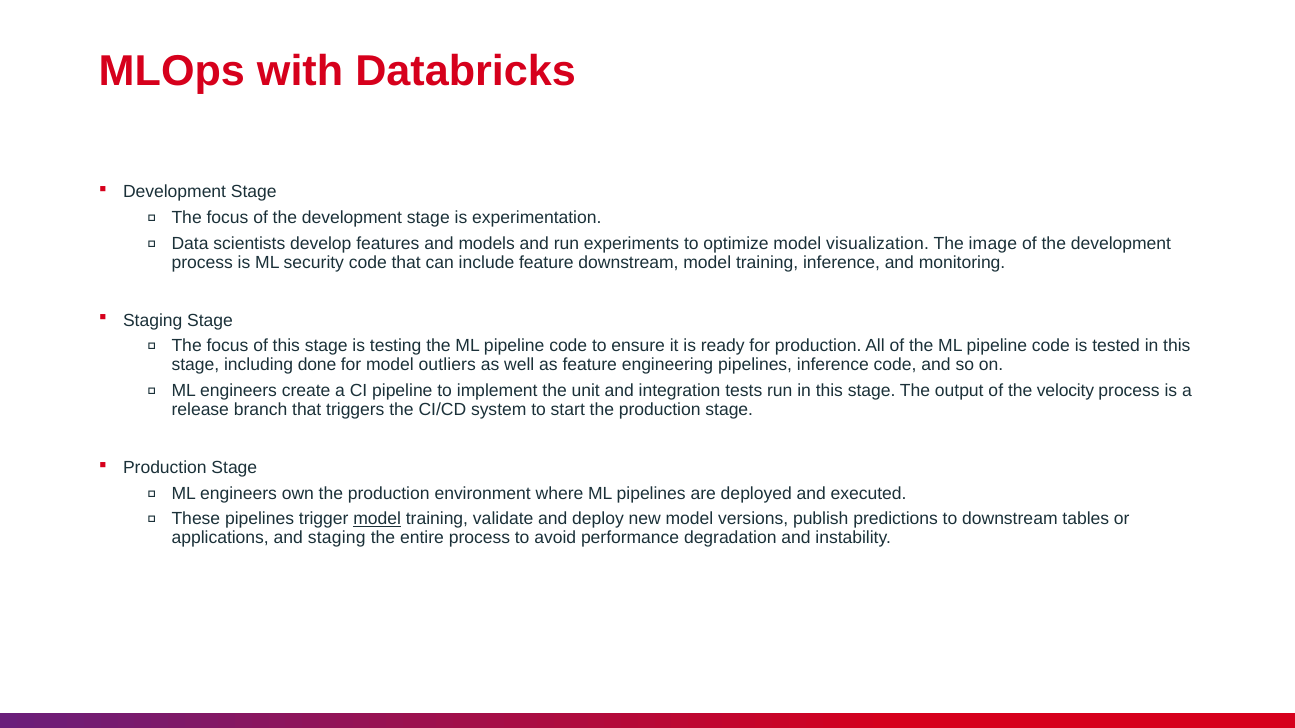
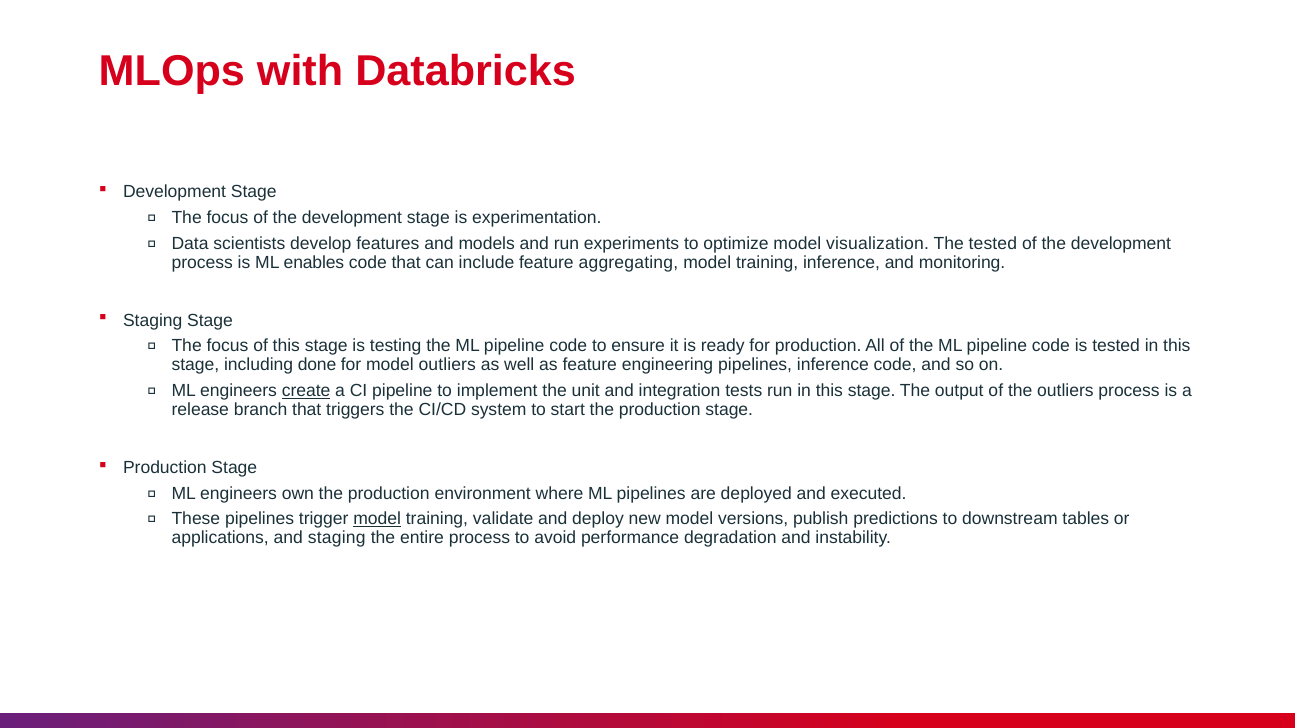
The image: image -> tested
security: security -> enables
feature downstream: downstream -> aggregating
create underline: none -> present
the velocity: velocity -> outliers
